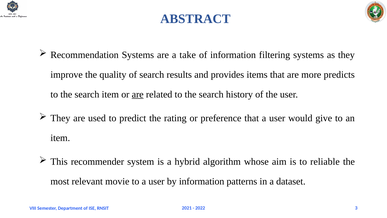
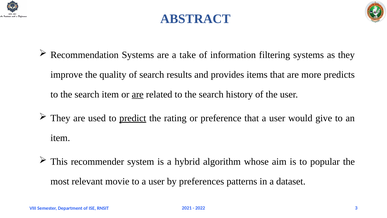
predict underline: none -> present
reliable: reliable -> popular
by information: information -> preferences
